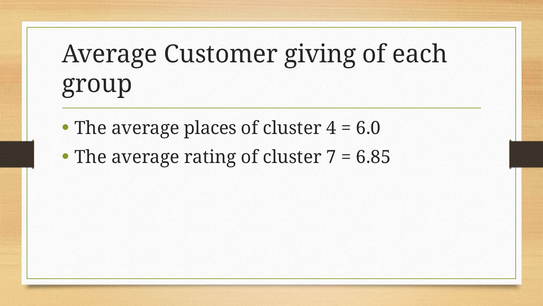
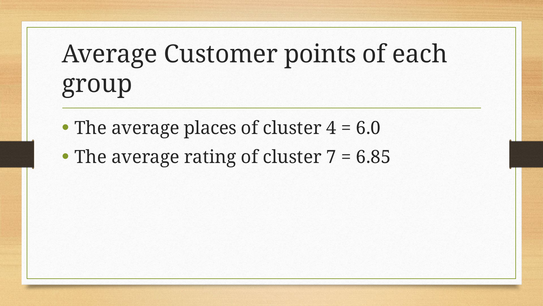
giving: giving -> points
